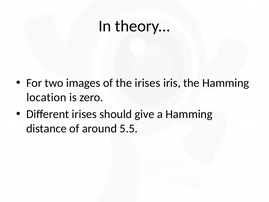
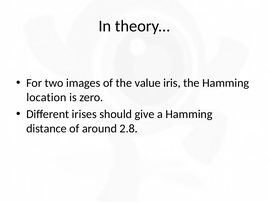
the irises: irises -> value
5.5: 5.5 -> 2.8
